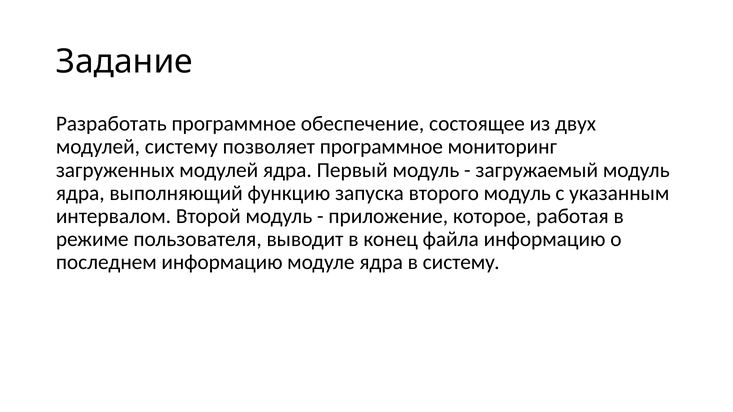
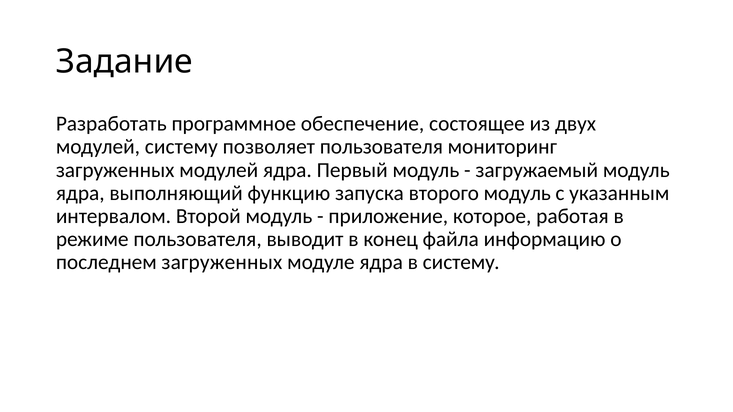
позволяет программное: программное -> пользователя
последнем информацию: информацию -> загруженных
